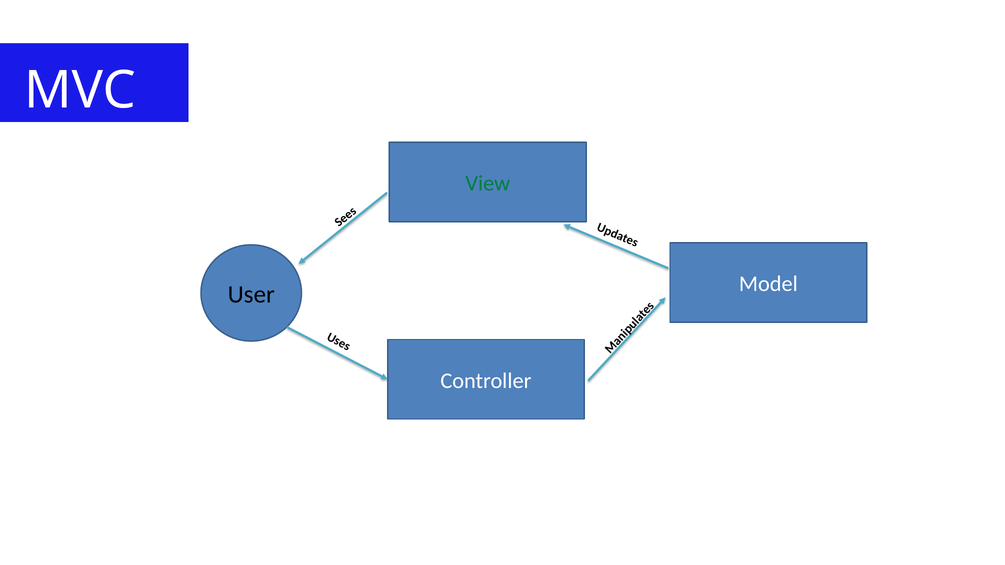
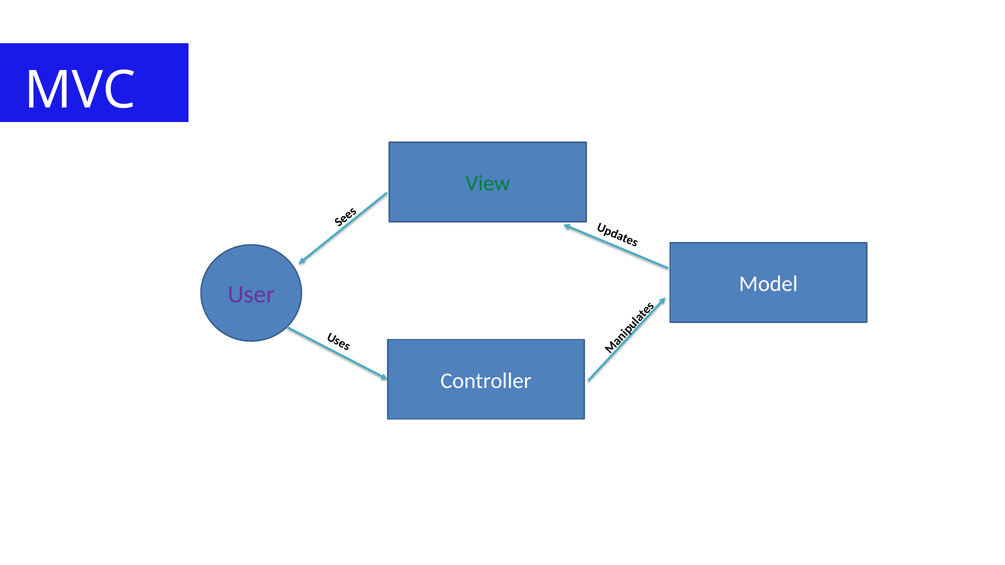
User colour: black -> purple
